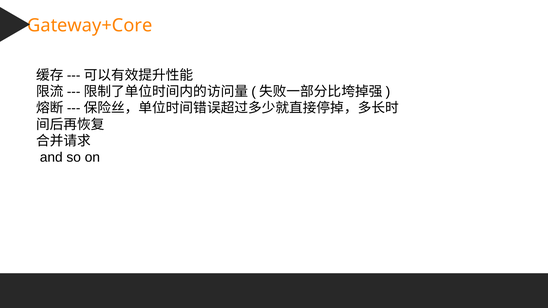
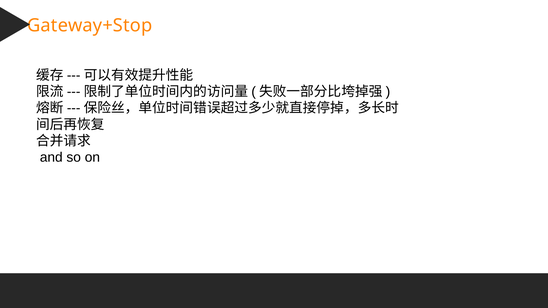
Gateway+Core: Gateway+Core -> Gateway+Stop
